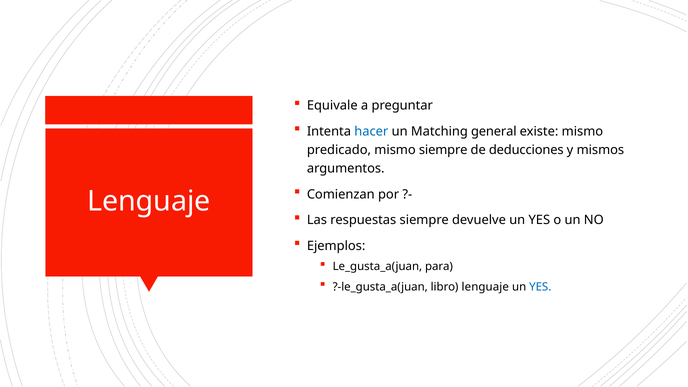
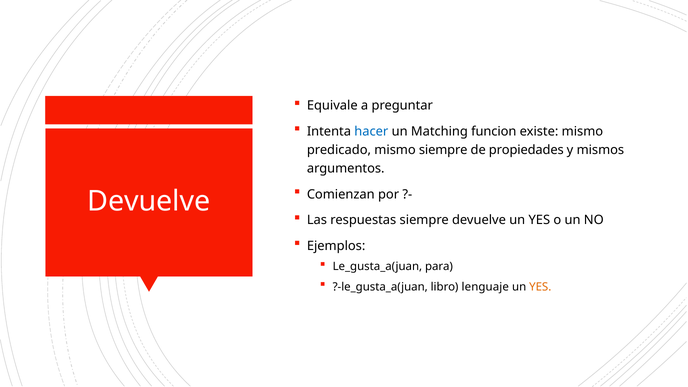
general: general -> funcion
deducciones: deducciones -> propiedades
Lenguaje at (149, 201): Lenguaje -> Devuelve
YES at (540, 287) colour: blue -> orange
